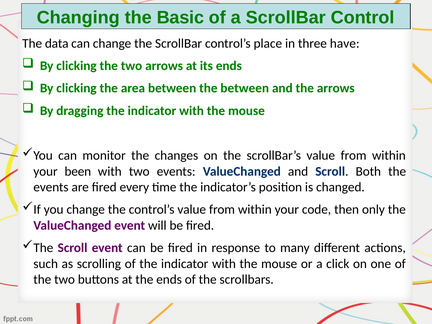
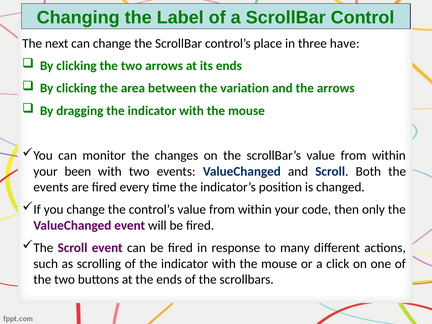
Basic: Basic -> Label
data: data -> next
the between: between -> variation
